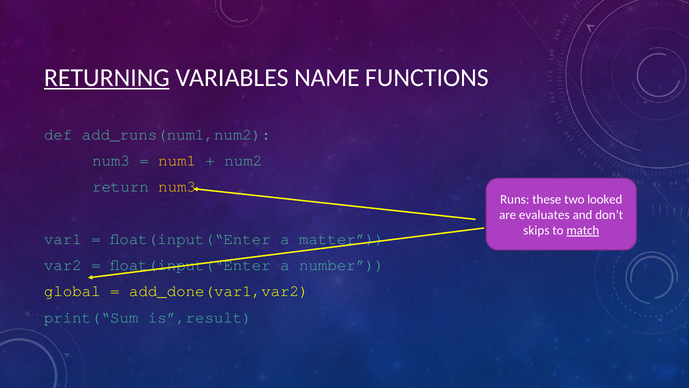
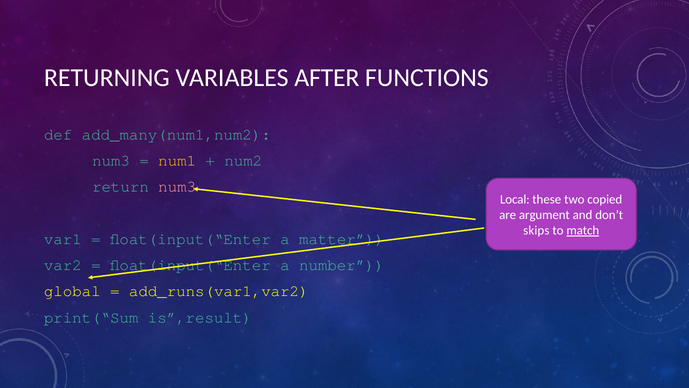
RETURNING underline: present -> none
NAME: NAME -> AFTER
add_runs(num1,num2: add_runs(num1,num2 -> add_many(num1,num2
num3 at (177, 186) colour: yellow -> pink
Runs: Runs -> Local
looked: looked -> copied
evaluates: evaluates -> argument
add_done(var1,var2: add_done(var1,var2 -> add_runs(var1,var2
